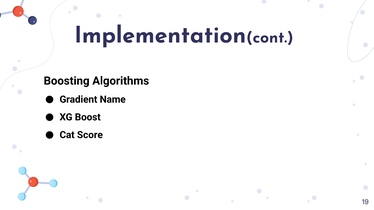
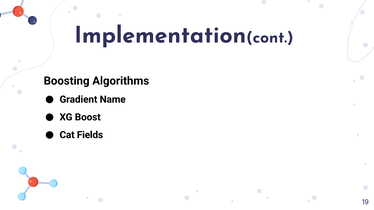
Score: Score -> Fields
